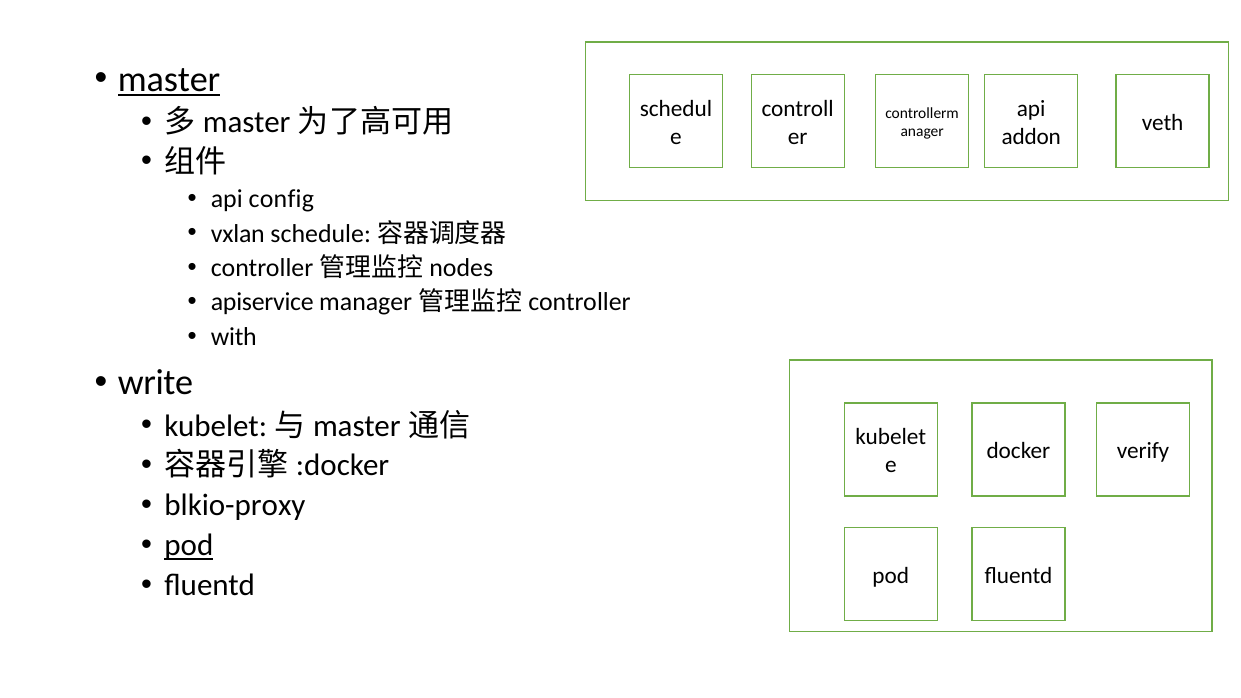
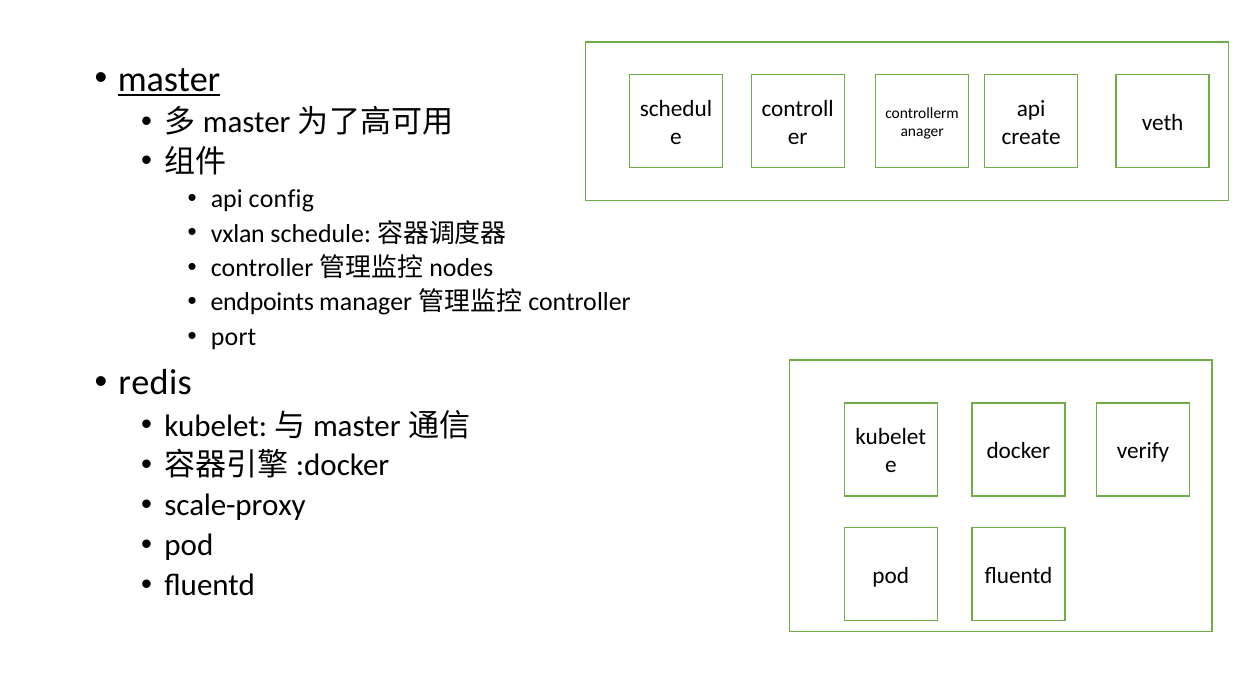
addon: addon -> create
apiservice: apiservice -> endpoints
with: with -> port
write: write -> redis
blkio-proxy: blkio-proxy -> scale-proxy
pod at (189, 546) underline: present -> none
